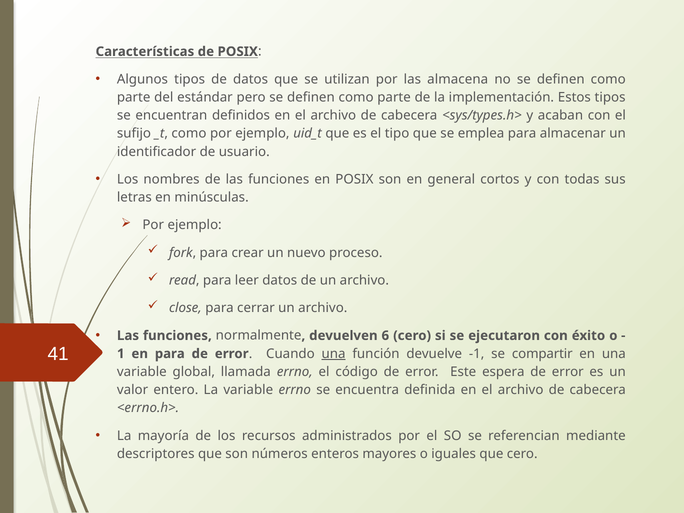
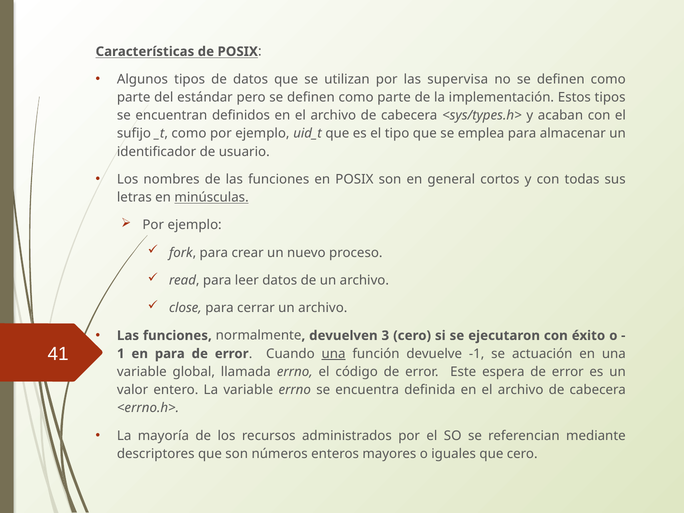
almacena: almacena -> supervisa
minúsculas underline: none -> present
6: 6 -> 3
compartir: compartir -> actuación
